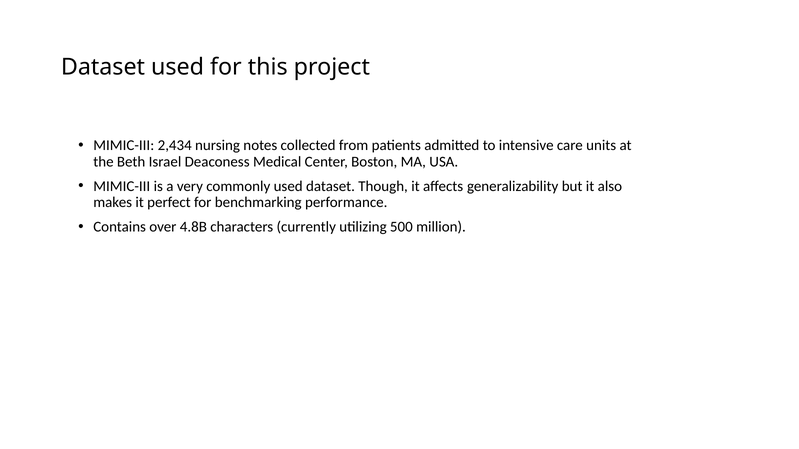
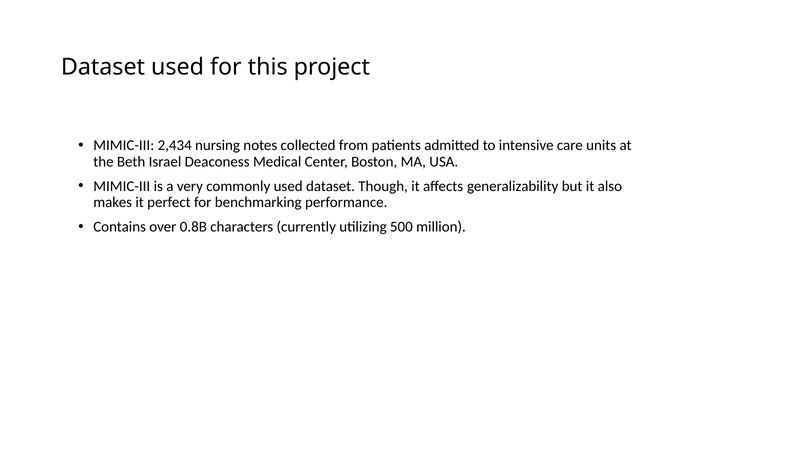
4.8B: 4.8B -> 0.8B
